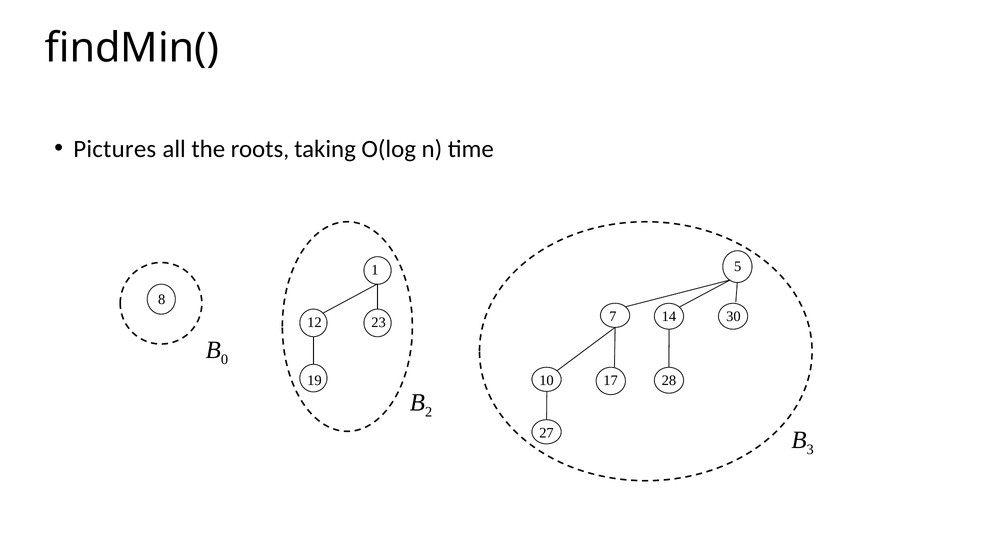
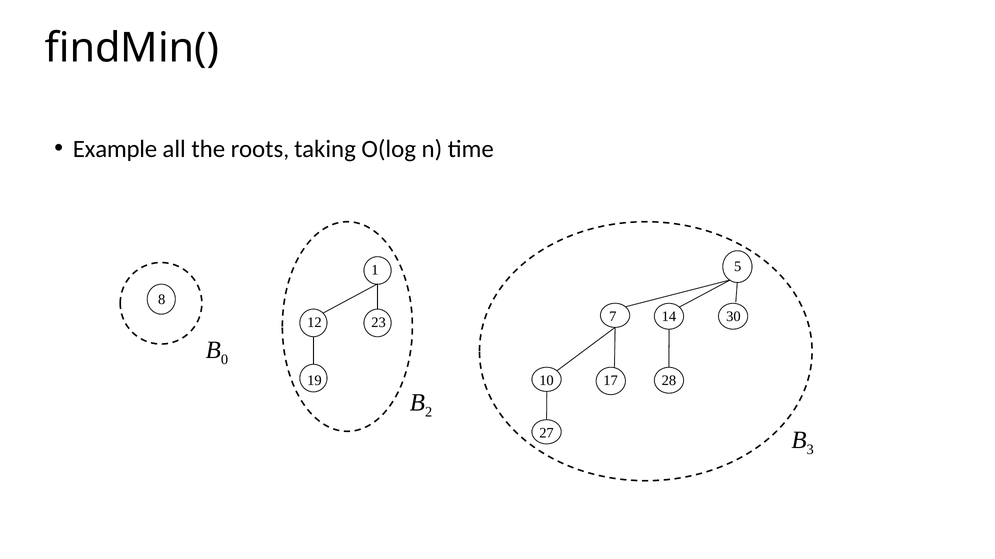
Pictures: Pictures -> Example
